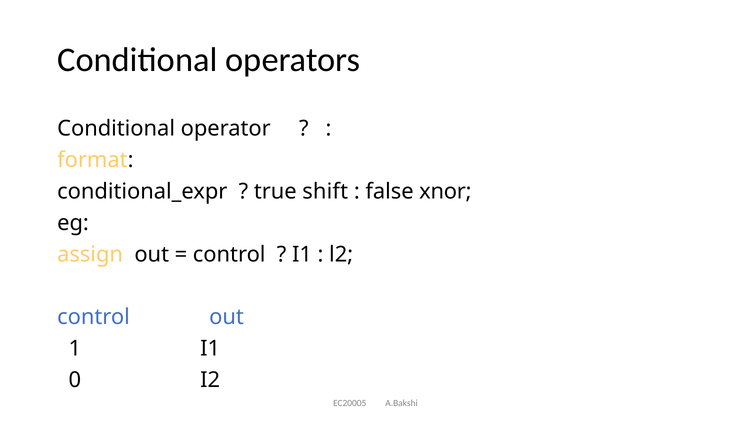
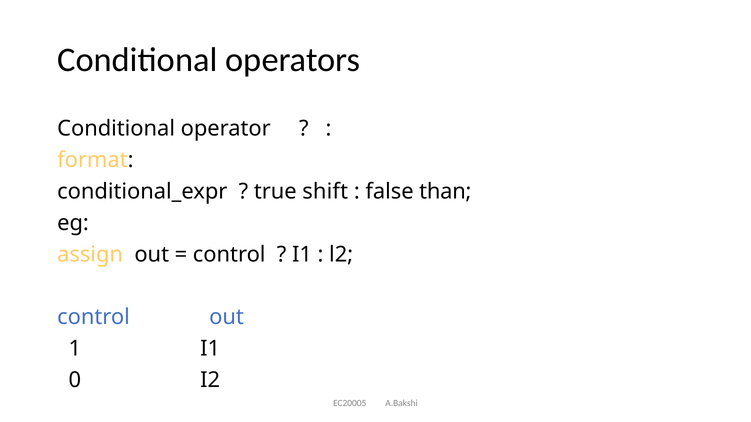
xnor: xnor -> than
